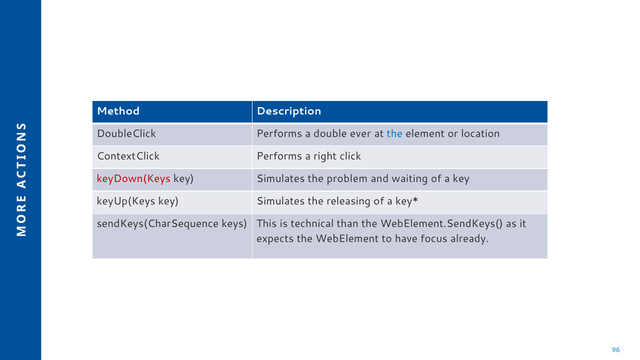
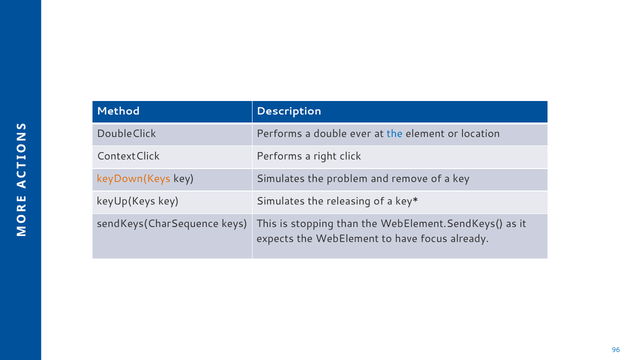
keyDown(Keys colour: red -> orange
waiting: waiting -> remove
technical: technical -> stopping
